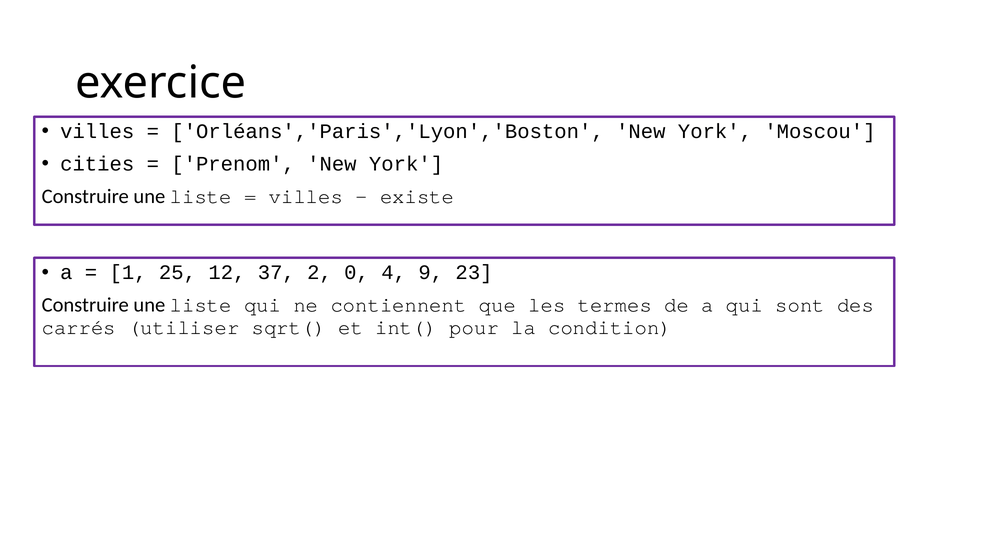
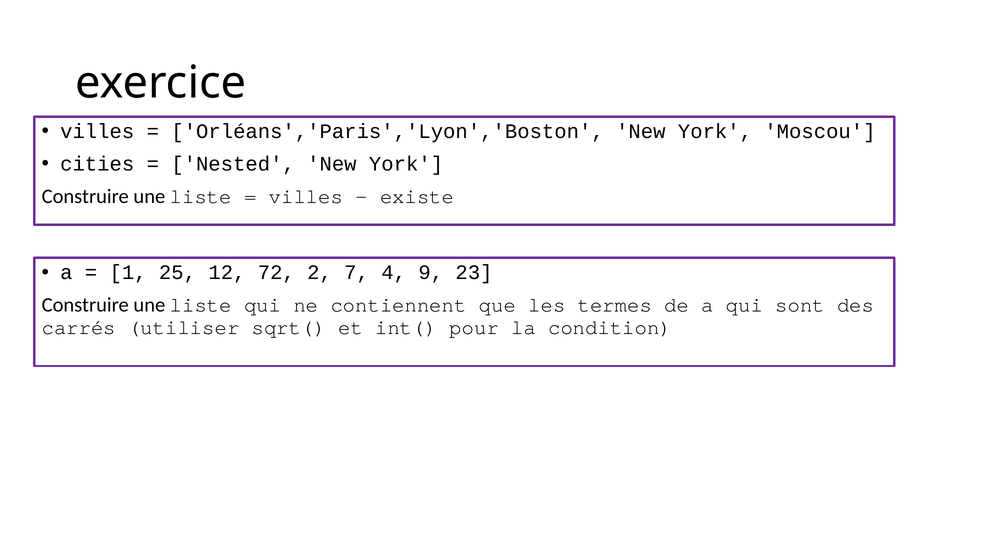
Prenom: Prenom -> Nested
37: 37 -> 72
0: 0 -> 7
